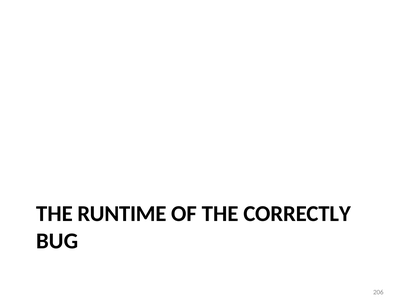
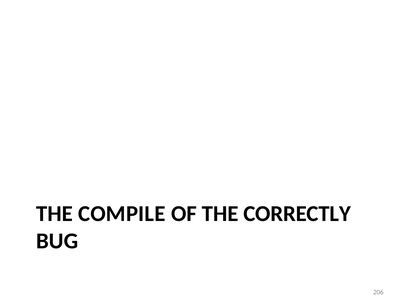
RUNTIME: RUNTIME -> COMPILE
